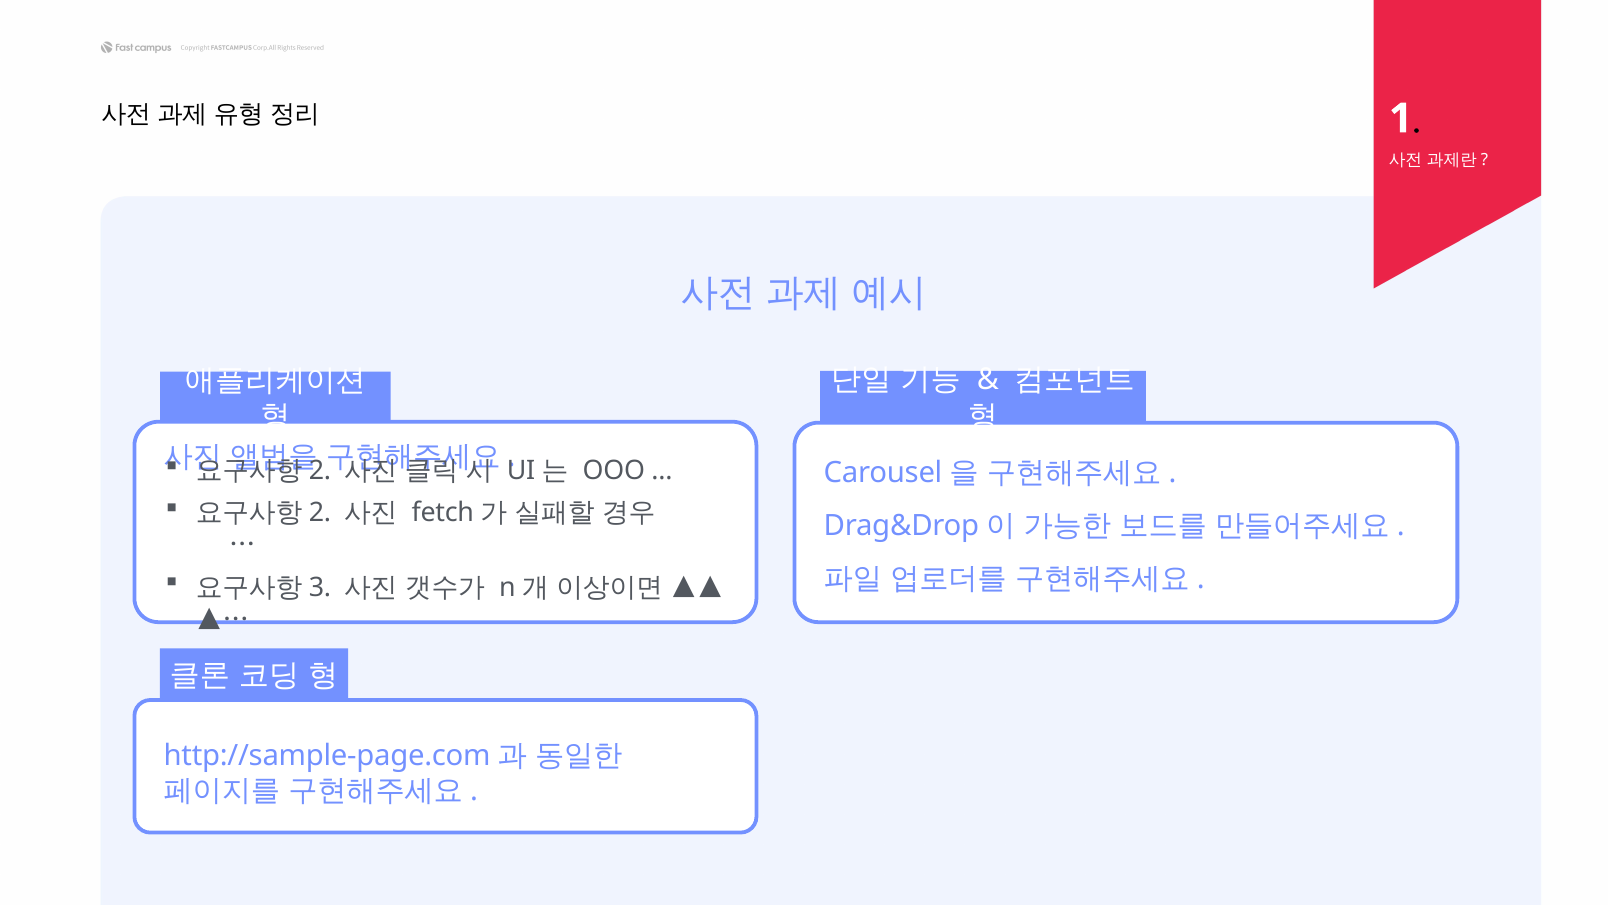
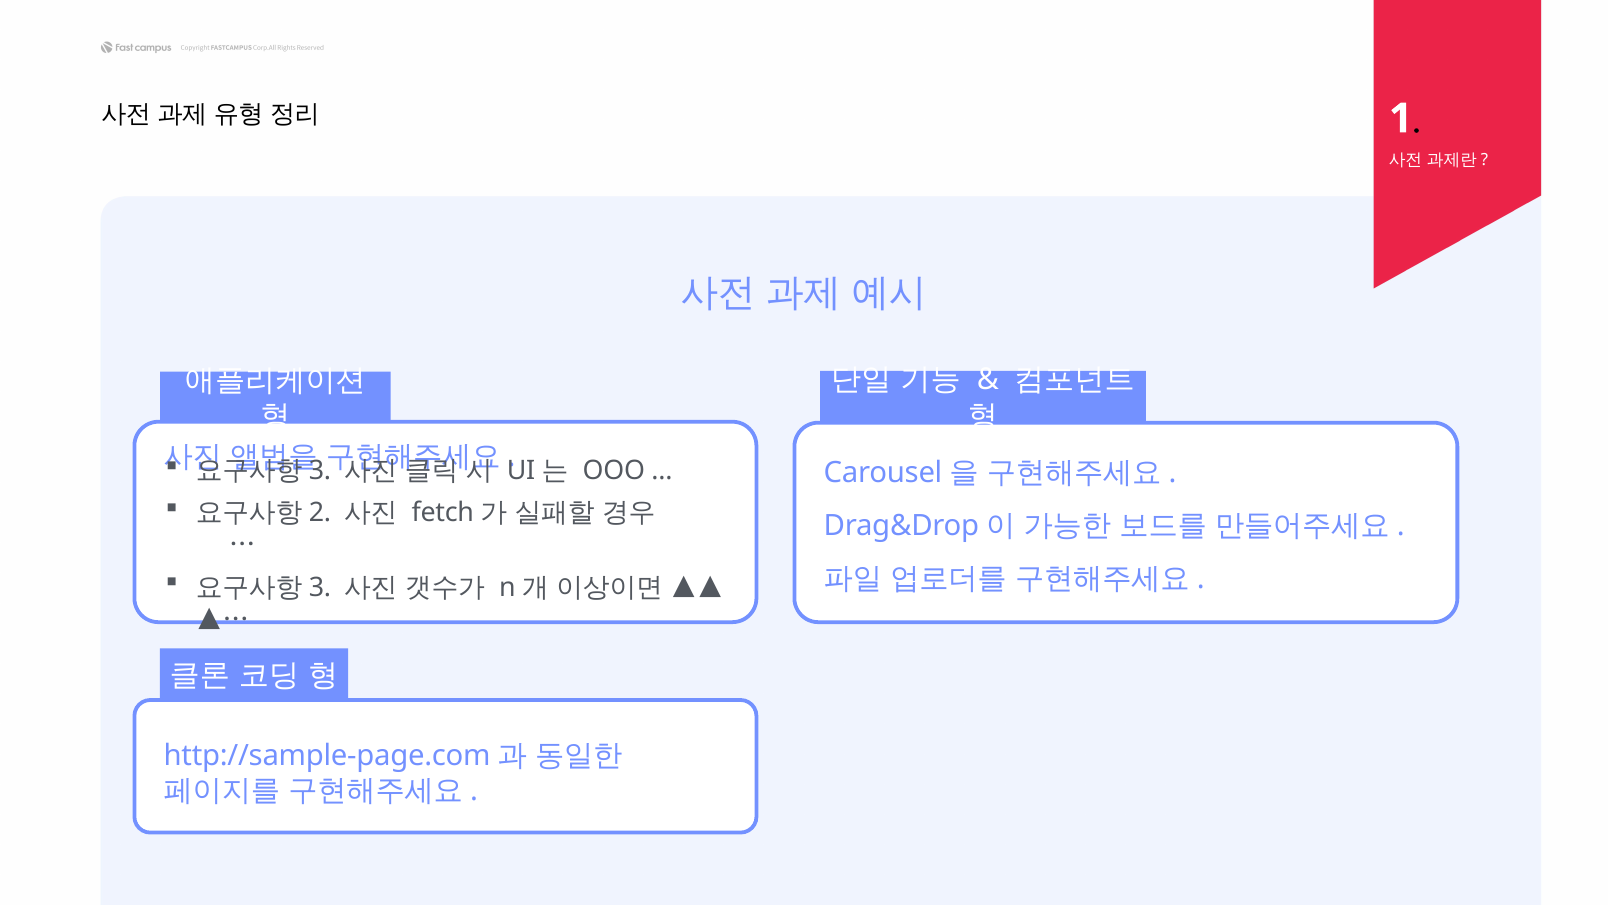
2 at (320, 470): 2 -> 3
